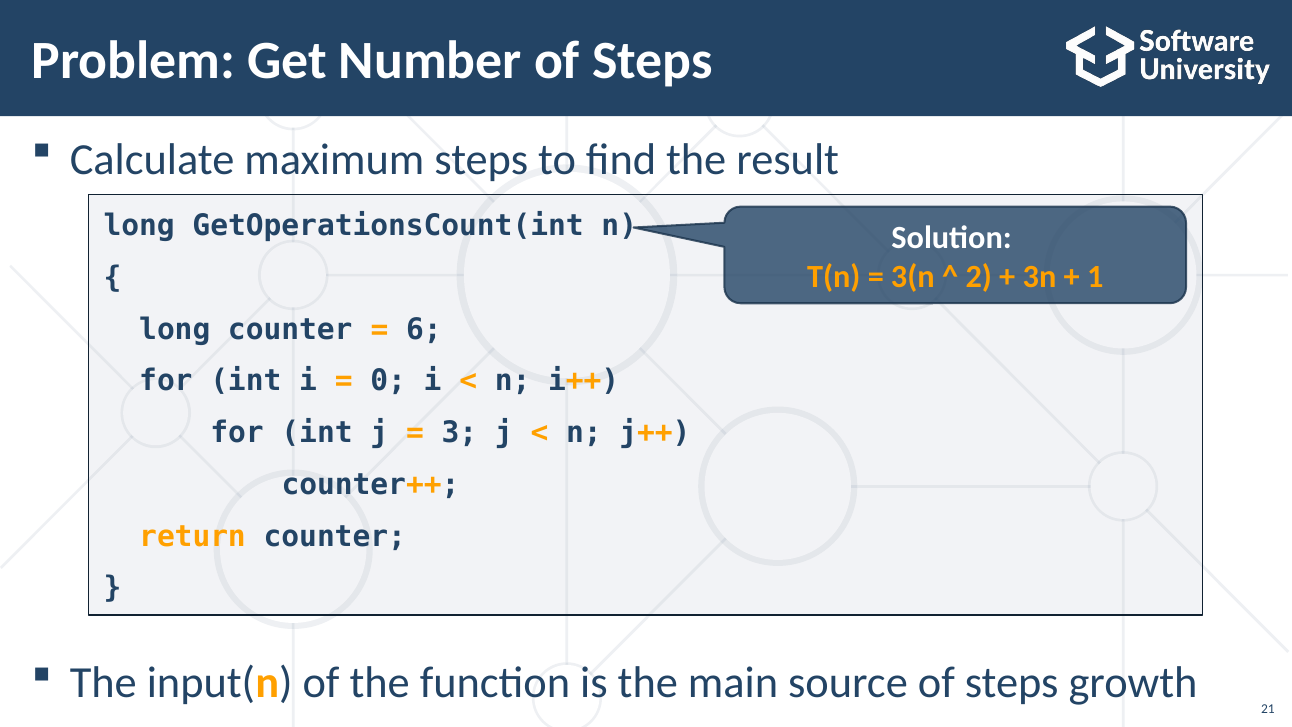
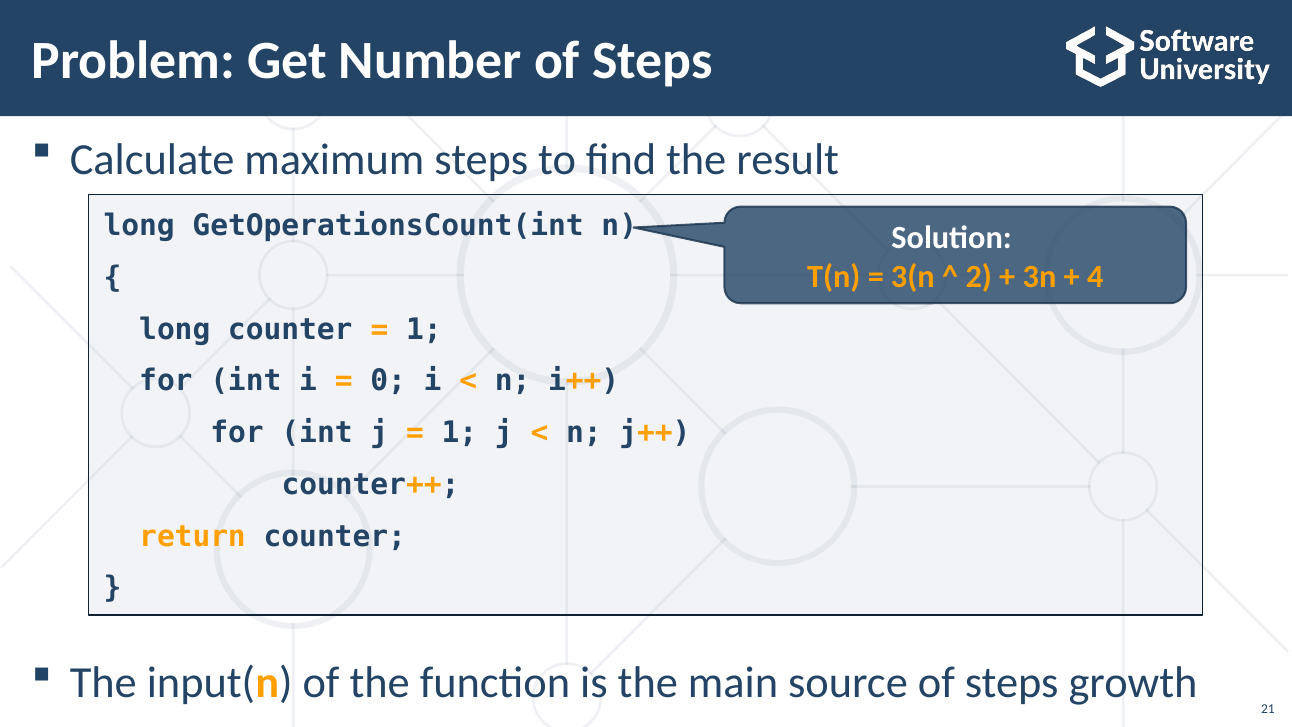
1: 1 -> 4
6 at (424, 329): 6 -> 1
3 at (459, 433): 3 -> 1
